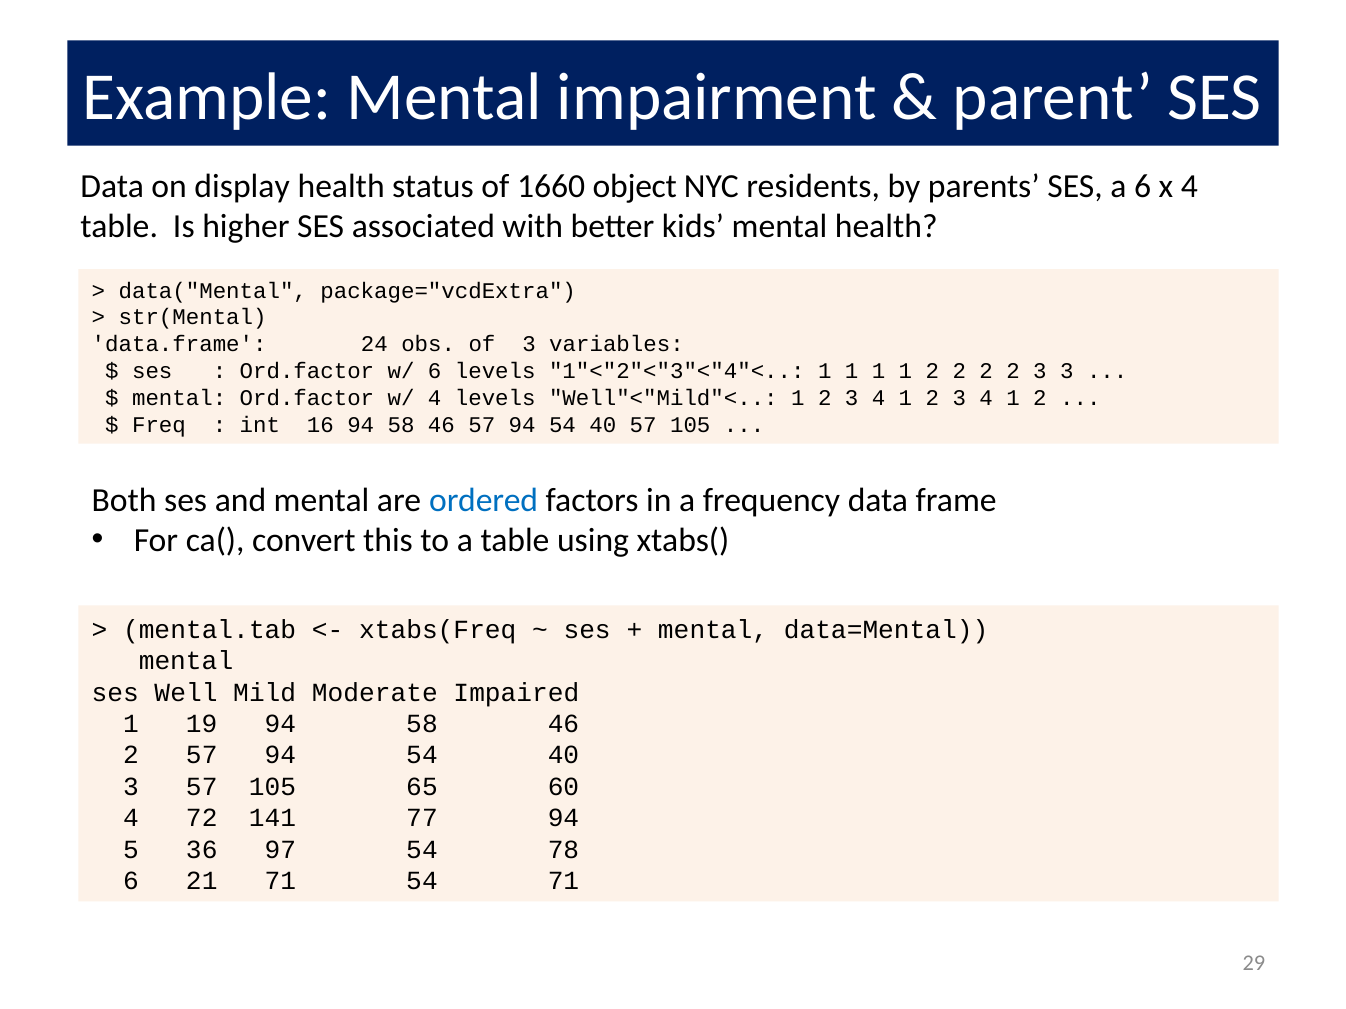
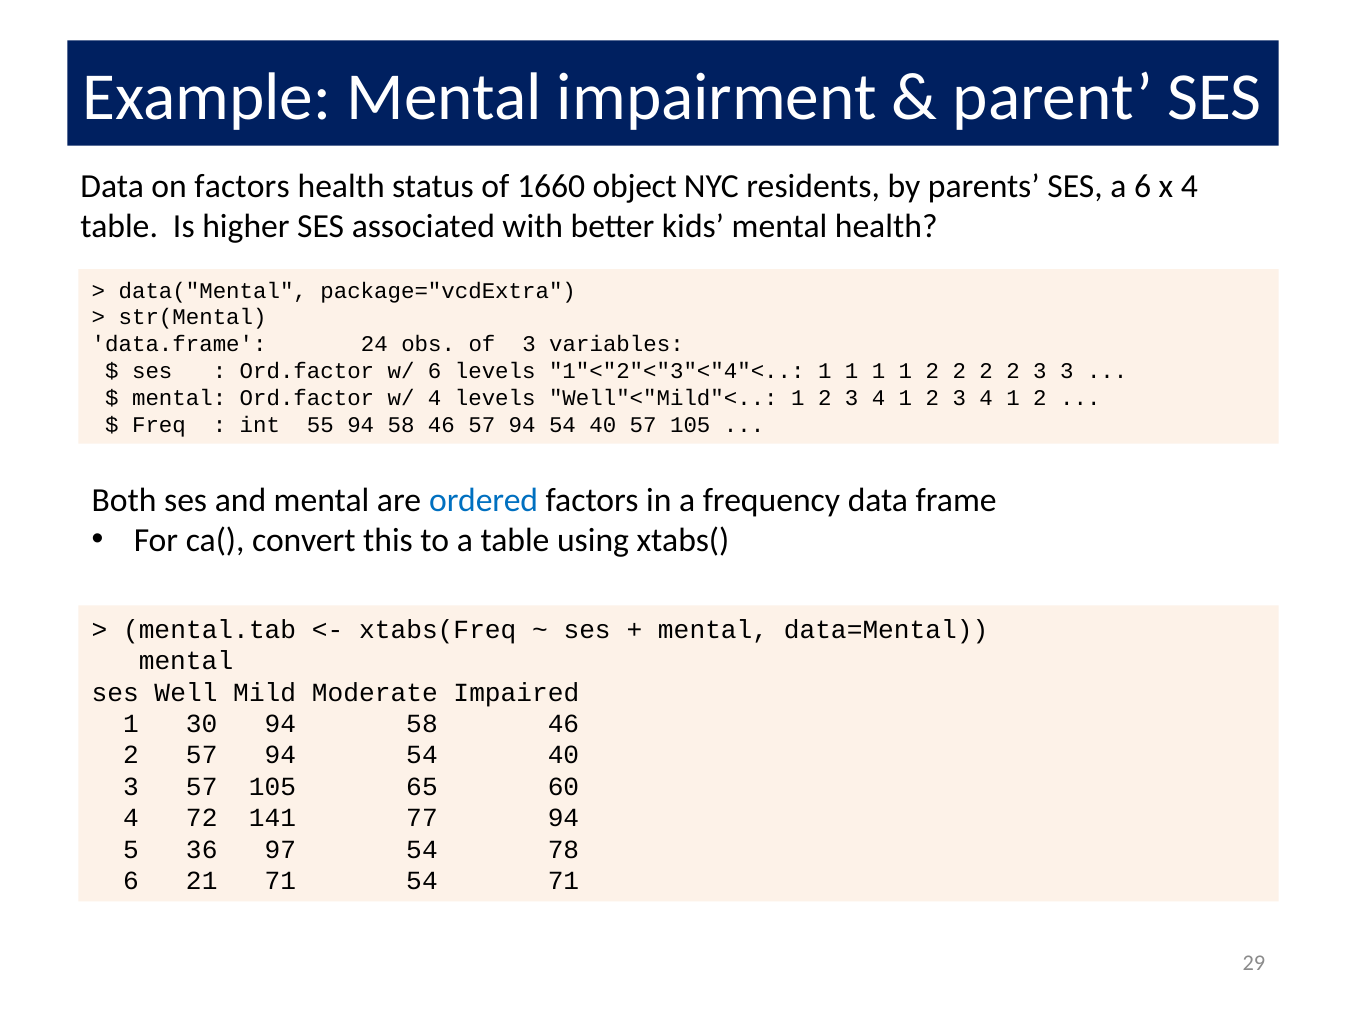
on display: display -> factors
16: 16 -> 55
19: 19 -> 30
